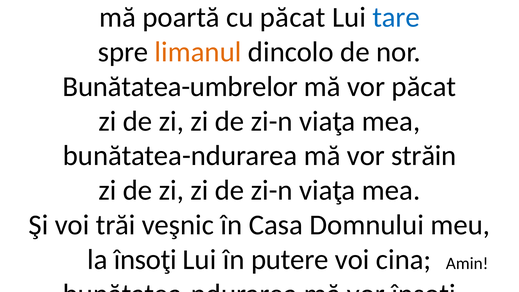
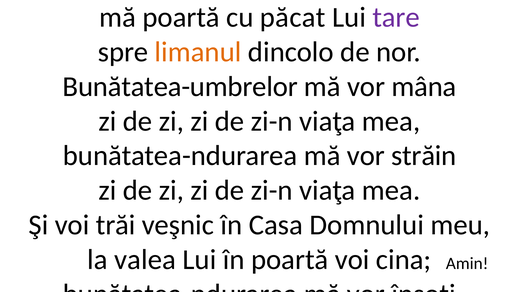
tare colour: blue -> purple
vor păcat: păcat -> mâna
la însoţi: însoţi -> valea
în putere: putere -> poartă
